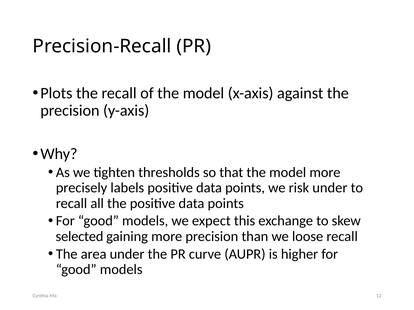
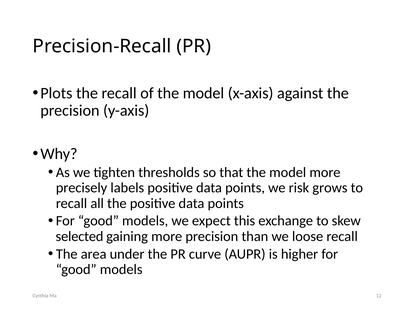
risk under: under -> grows
